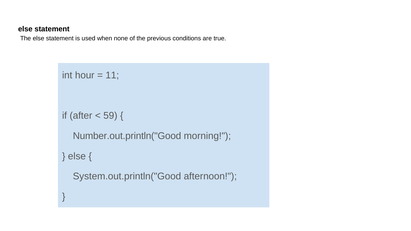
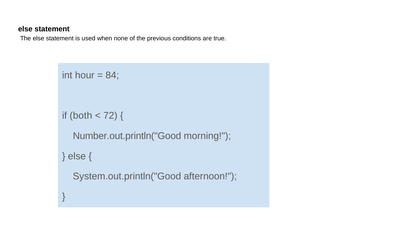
11: 11 -> 84
after: after -> both
59: 59 -> 72
